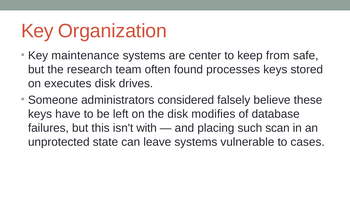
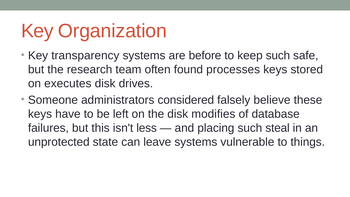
maintenance: maintenance -> transparency
center: center -> before
keep from: from -> such
with: with -> less
scan: scan -> steal
cases: cases -> things
